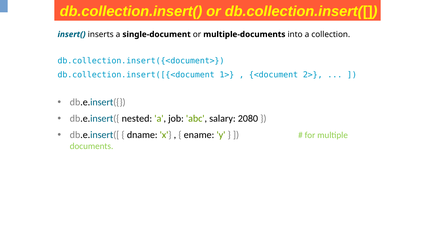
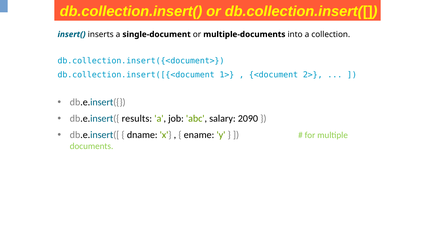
nested: nested -> results
2080: 2080 -> 2090
